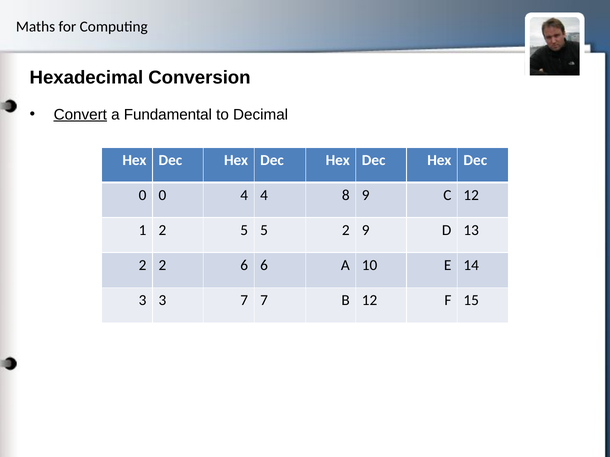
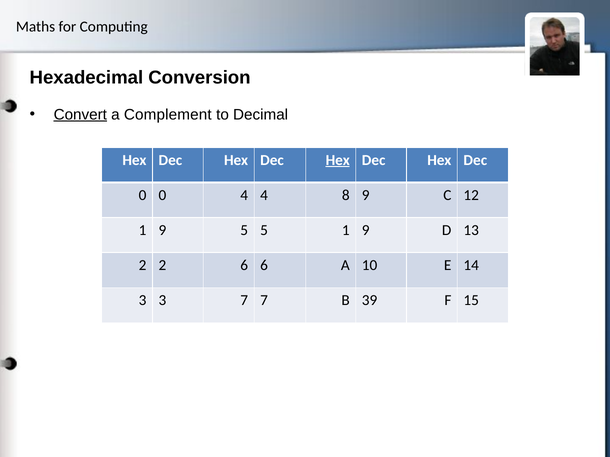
Fundamental: Fundamental -> Complement
Hex at (338, 160) underline: none -> present
2 at (162, 230): 2 -> 9
5 2: 2 -> 1
B 12: 12 -> 39
